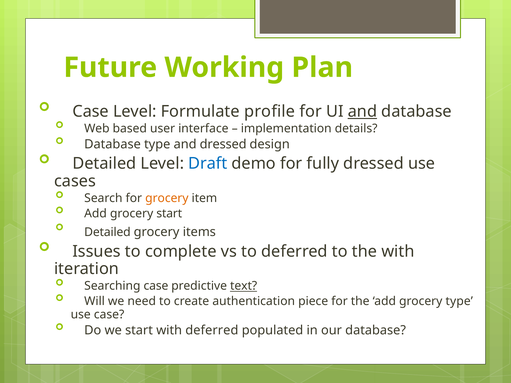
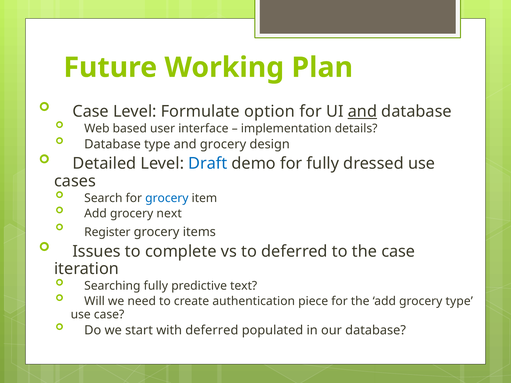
profile: profile -> option
and dressed: dressed -> grocery
grocery at (167, 198) colour: orange -> blue
grocery start: start -> next
Detailed at (107, 232): Detailed -> Register
the with: with -> case
Searching case: case -> fully
text underline: present -> none
